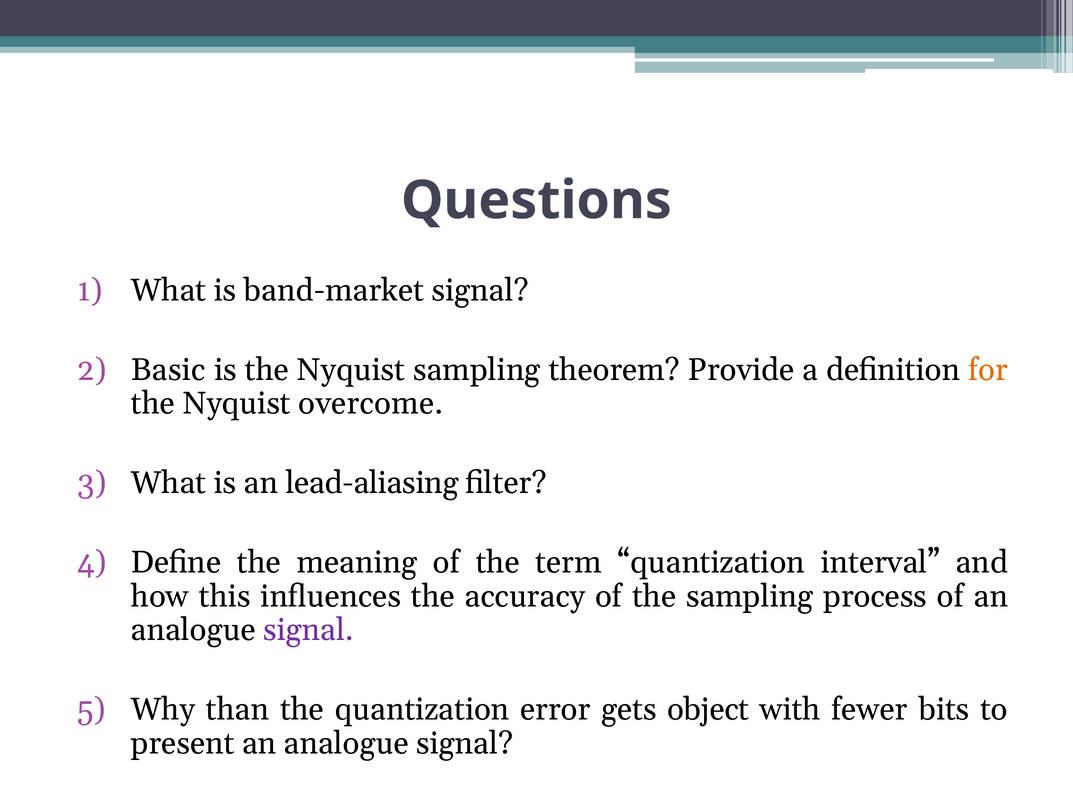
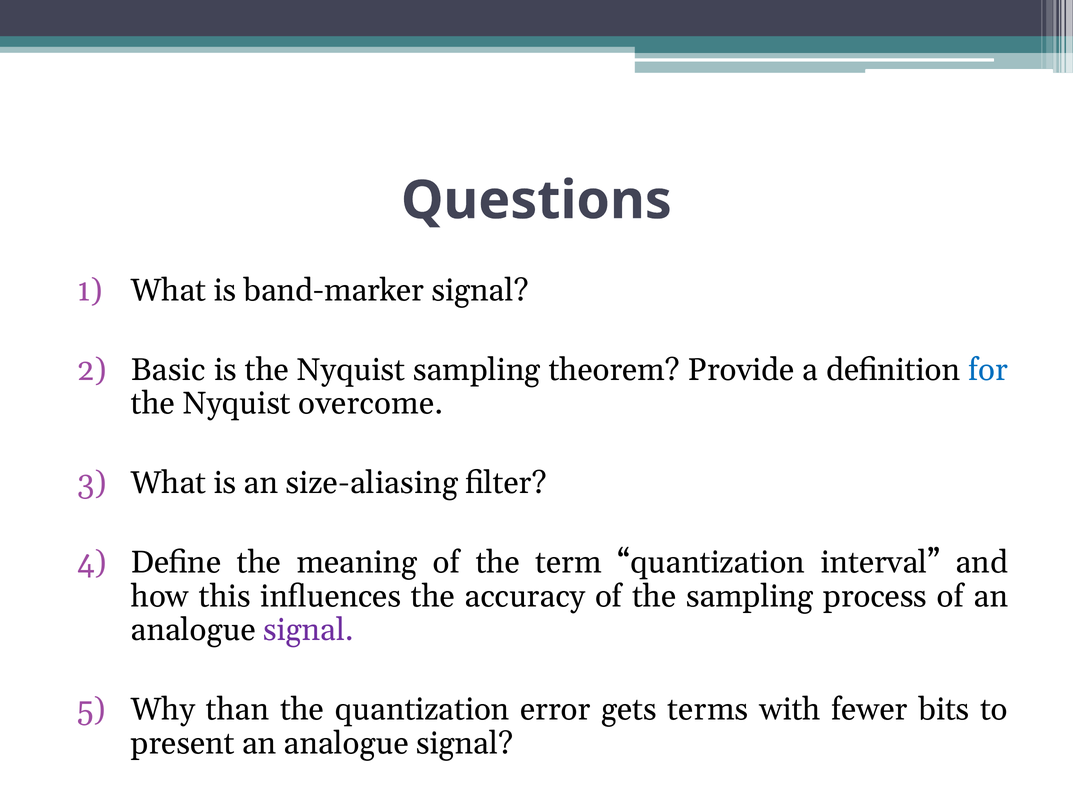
band-market: band-market -> band-marker
for colour: orange -> blue
lead-aliasing: lead-aliasing -> size-aliasing
object: object -> terms
